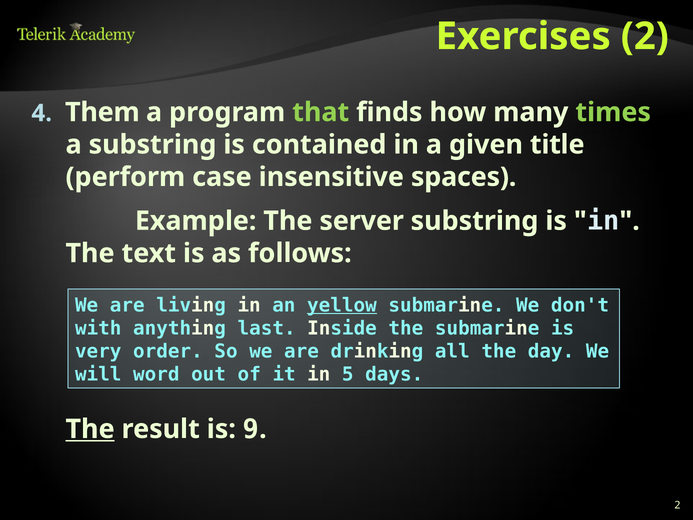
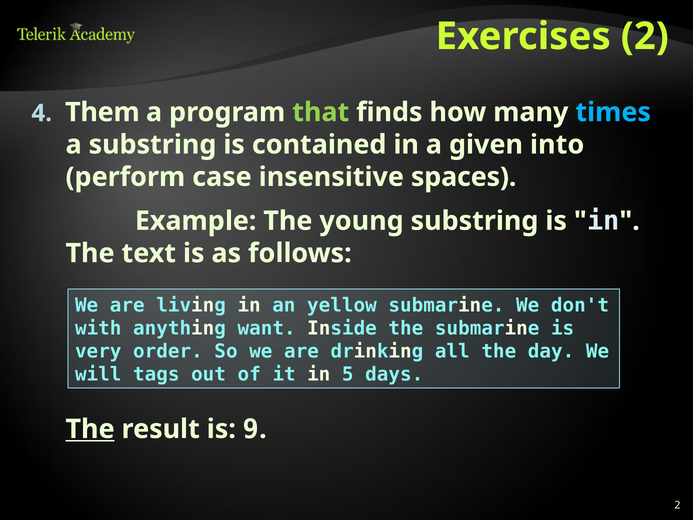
times colour: light green -> light blue
title: title -> into
server: server -> young
yellow underline: present -> none
last: last -> want
word: word -> tags
